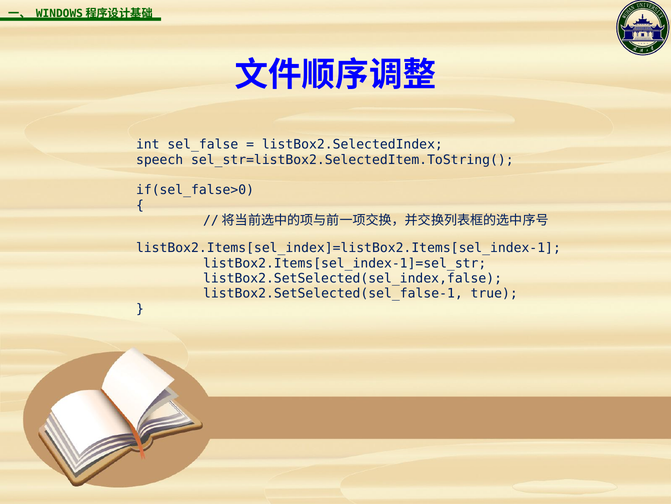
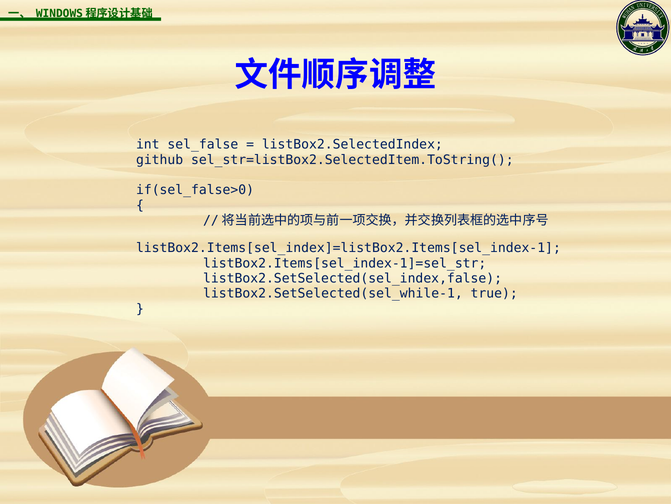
speech: speech -> github
listBox2.SetSelected(sel_false-1: listBox2.SetSelected(sel_false-1 -> listBox2.SetSelected(sel_while-1
